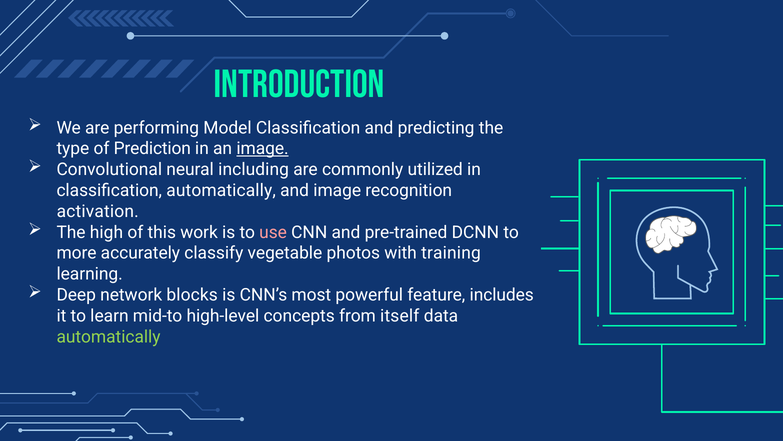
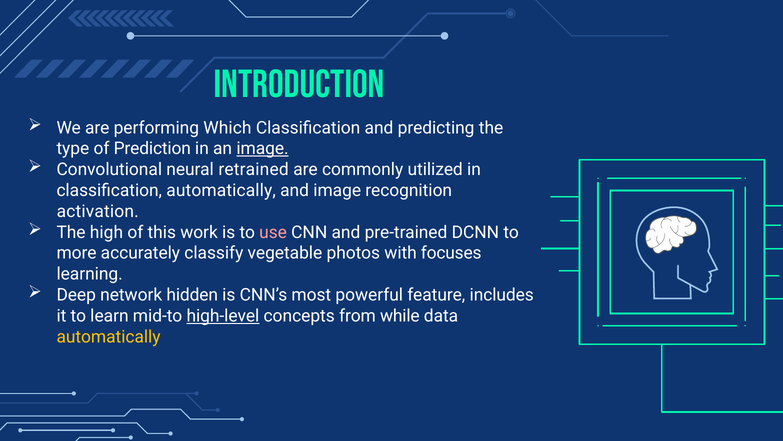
Model: Model -> Which
including: including -> retrained
training: training -> focuses
blocks: blocks -> hidden
high-level underline: none -> present
itself: itself -> while
automatically at (109, 336) colour: light green -> yellow
